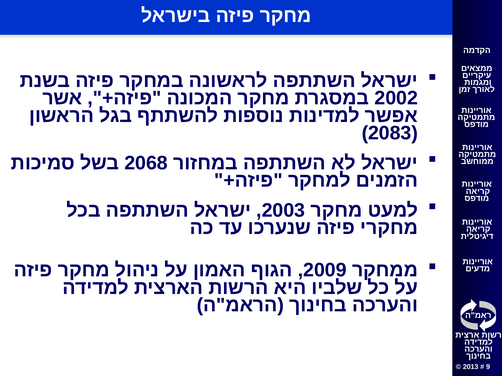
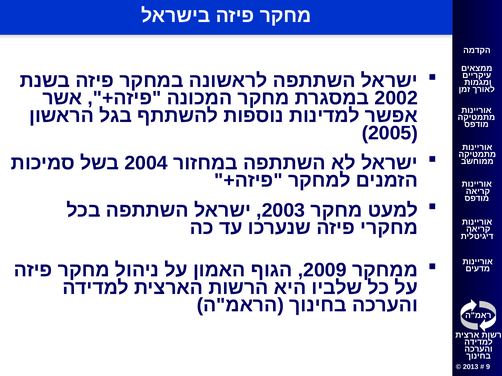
2083: 2083 -> 2005
2068: 2068 -> 2004
